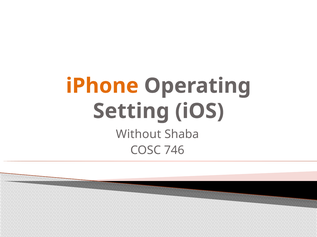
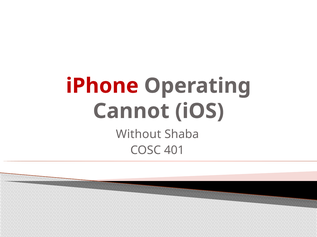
iPhone colour: orange -> red
Setting: Setting -> Cannot
746: 746 -> 401
